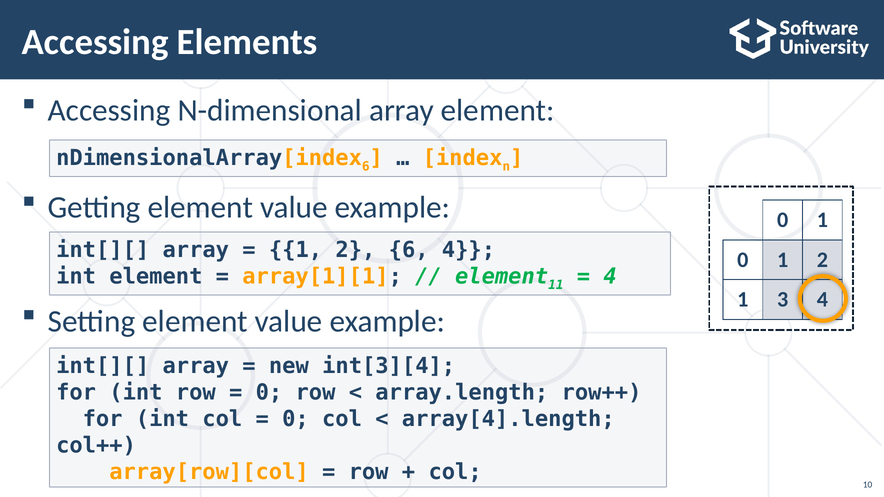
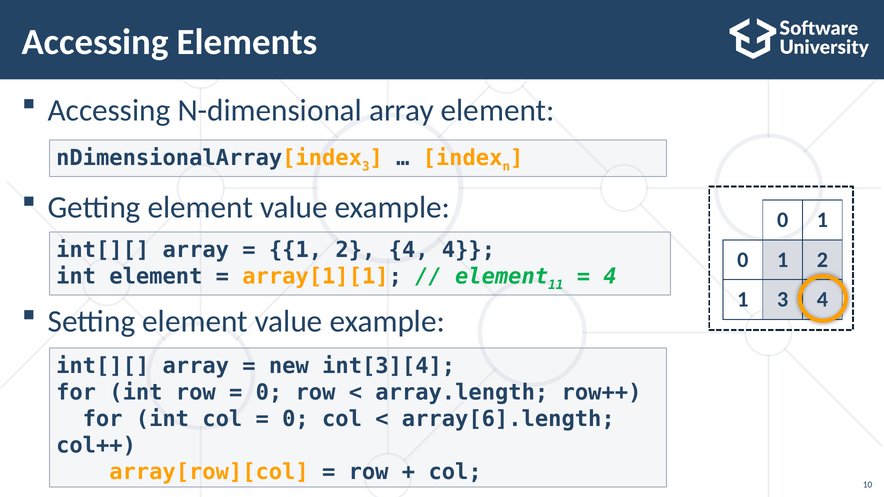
6 at (366, 167): 6 -> 3
2 6: 6 -> 4
array[4].length: array[4].length -> array[6].length
